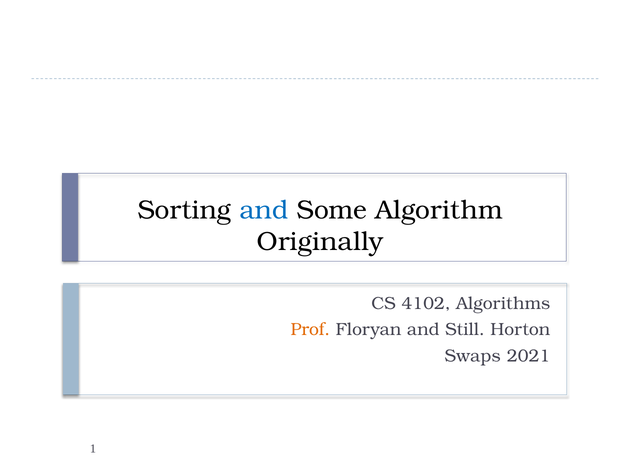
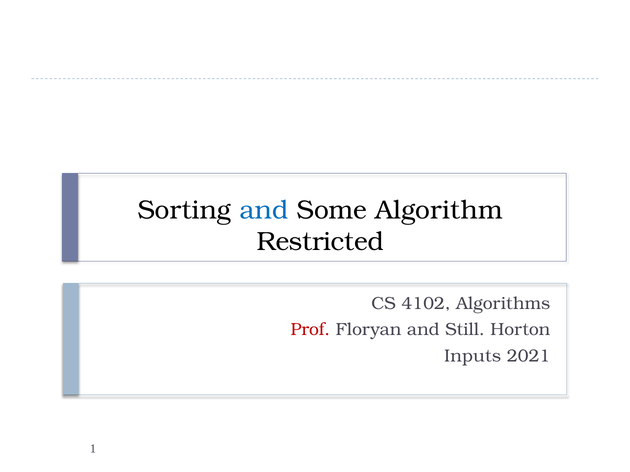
Originally: Originally -> Restricted
Prof colour: orange -> red
Swaps: Swaps -> Inputs
